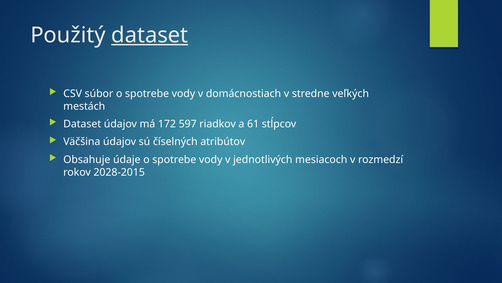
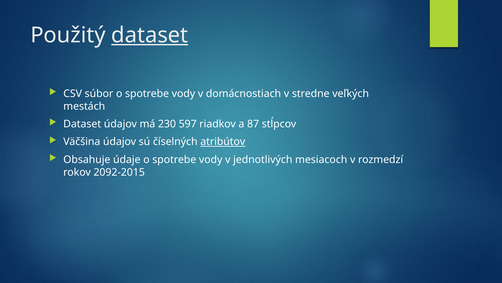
172: 172 -> 230
61: 61 -> 87
atribútov underline: none -> present
2028-2015: 2028-2015 -> 2092-2015
